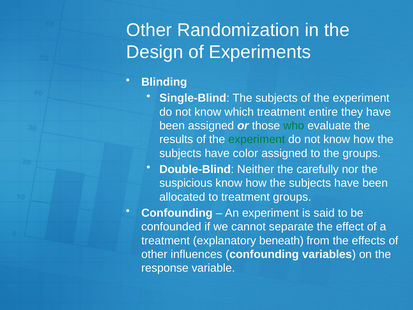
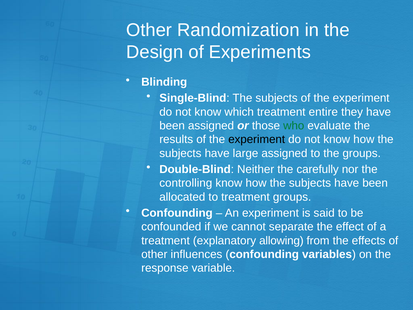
experiment at (257, 139) colour: green -> black
color: color -> large
suspicious: suspicious -> controlling
beneath: beneath -> allowing
